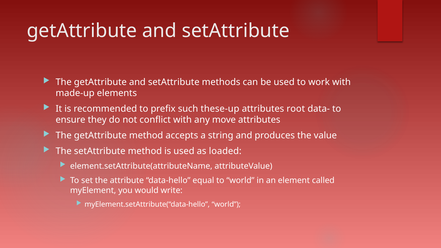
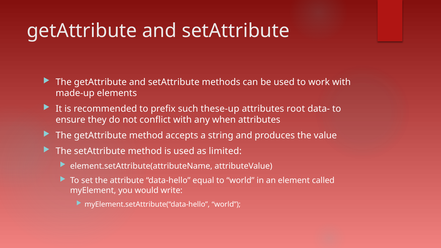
move: move -> when
loaded: loaded -> limited
